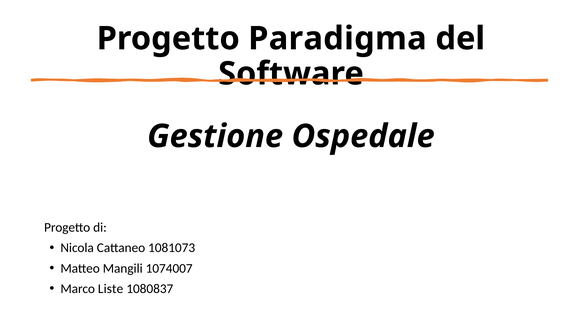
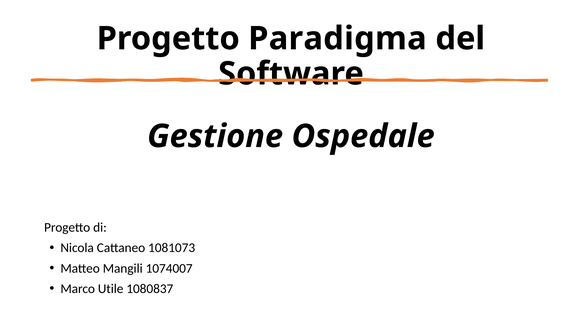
Liste: Liste -> Utile
